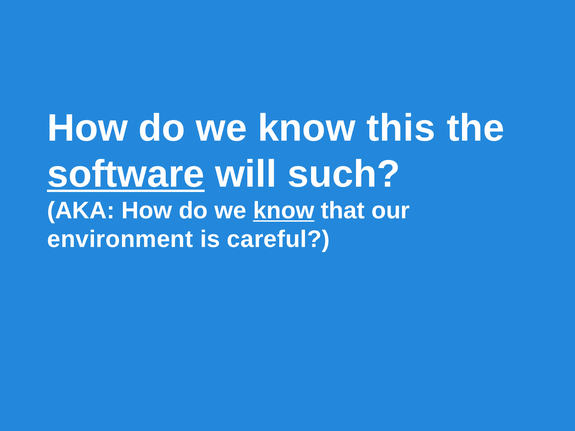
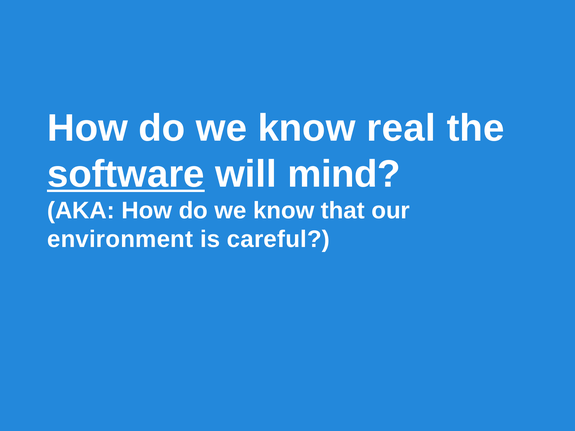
this: this -> real
such: such -> mind
know at (284, 211) underline: present -> none
